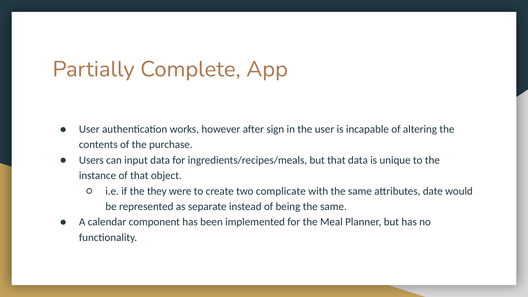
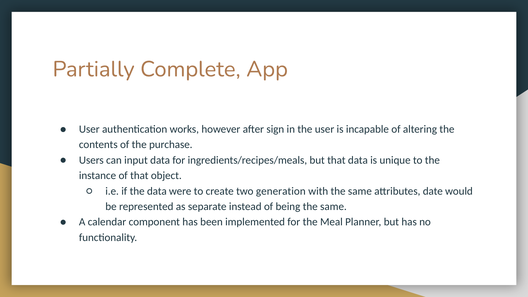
the they: they -> data
complicate: complicate -> generation
